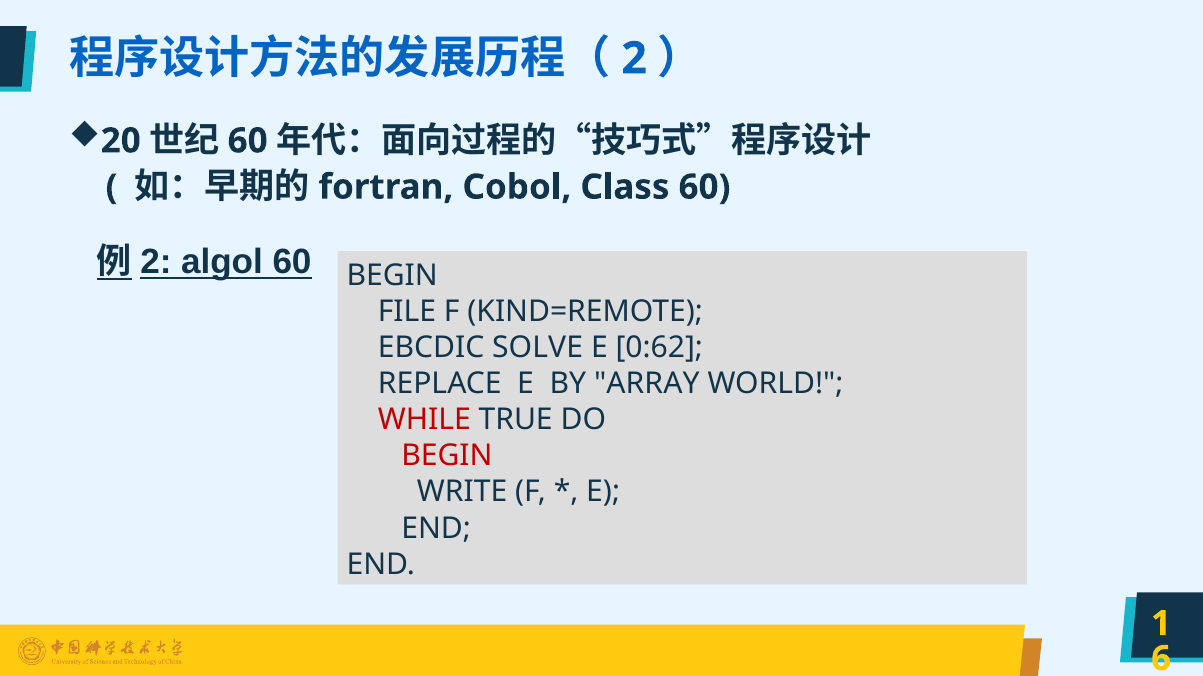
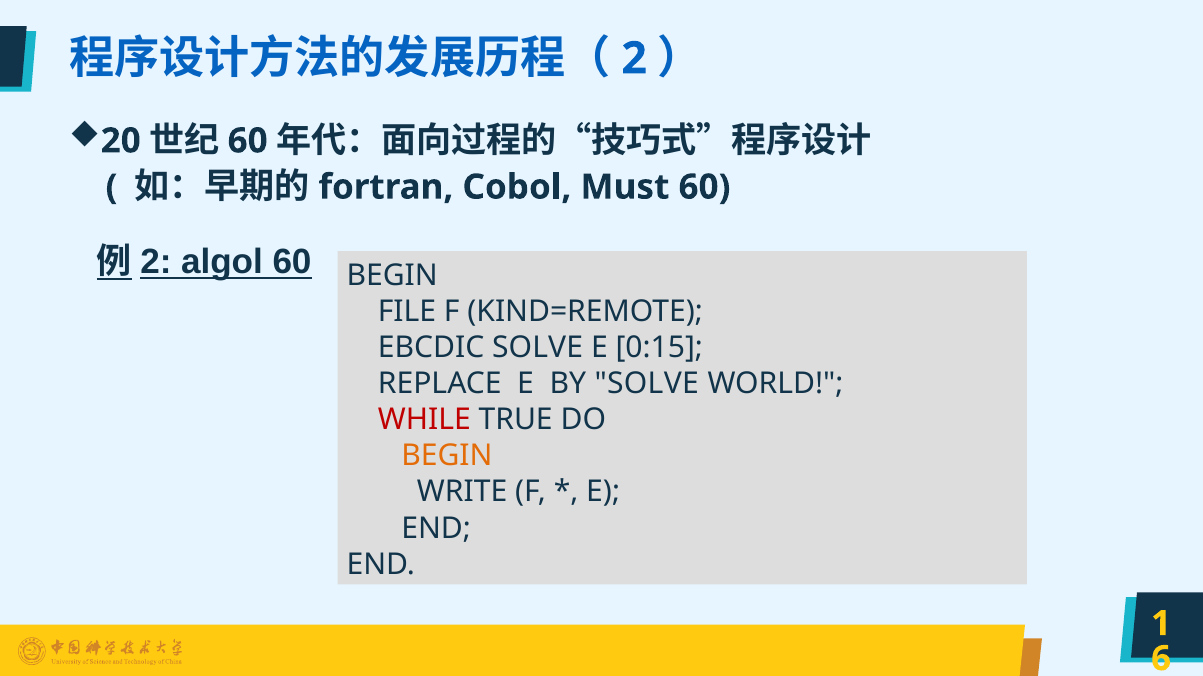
Class: Class -> Must
0:62: 0:62 -> 0:15
BY ARRAY: ARRAY -> SOLVE
BEGIN at (447, 456) colour: red -> orange
